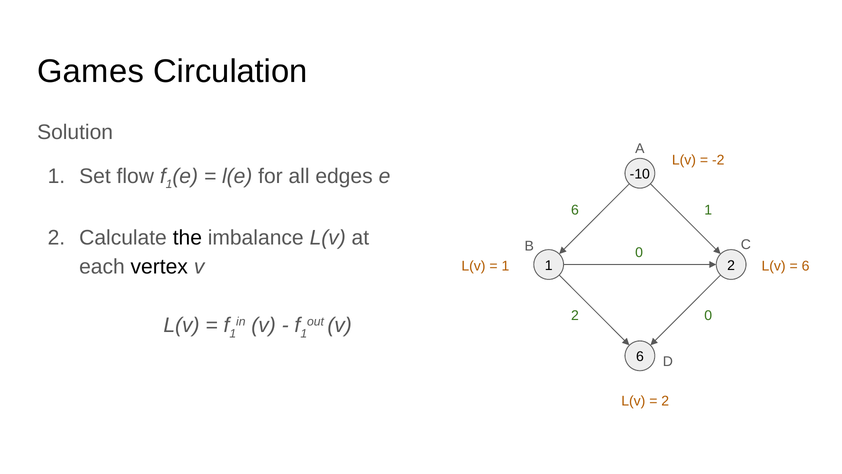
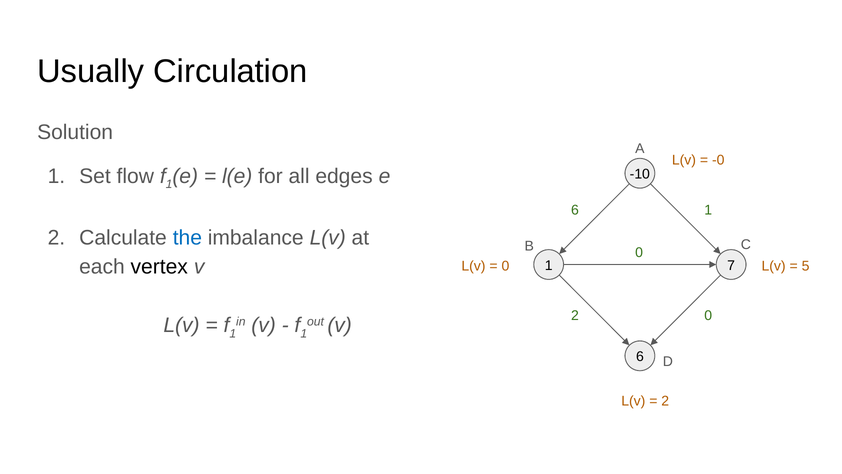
Games: Games -> Usually
-2: -2 -> -0
the colour: black -> blue
1 2: 2 -> 7
1 at (505, 266): 1 -> 0
6 at (806, 266): 6 -> 5
